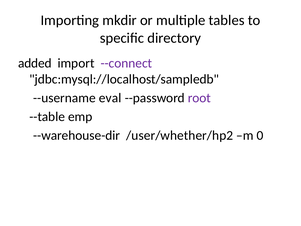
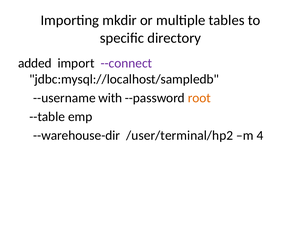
eval: eval -> with
root colour: purple -> orange
/user/whether/hp2: /user/whether/hp2 -> /user/terminal/hp2
0: 0 -> 4
